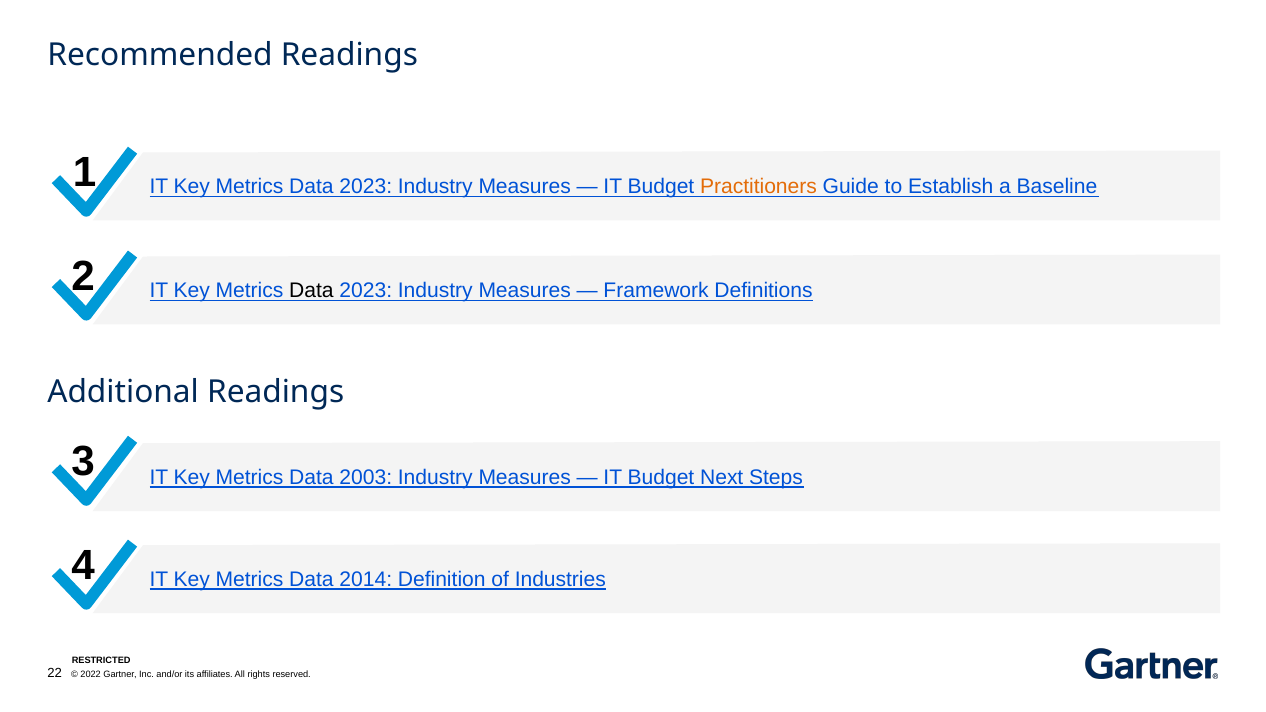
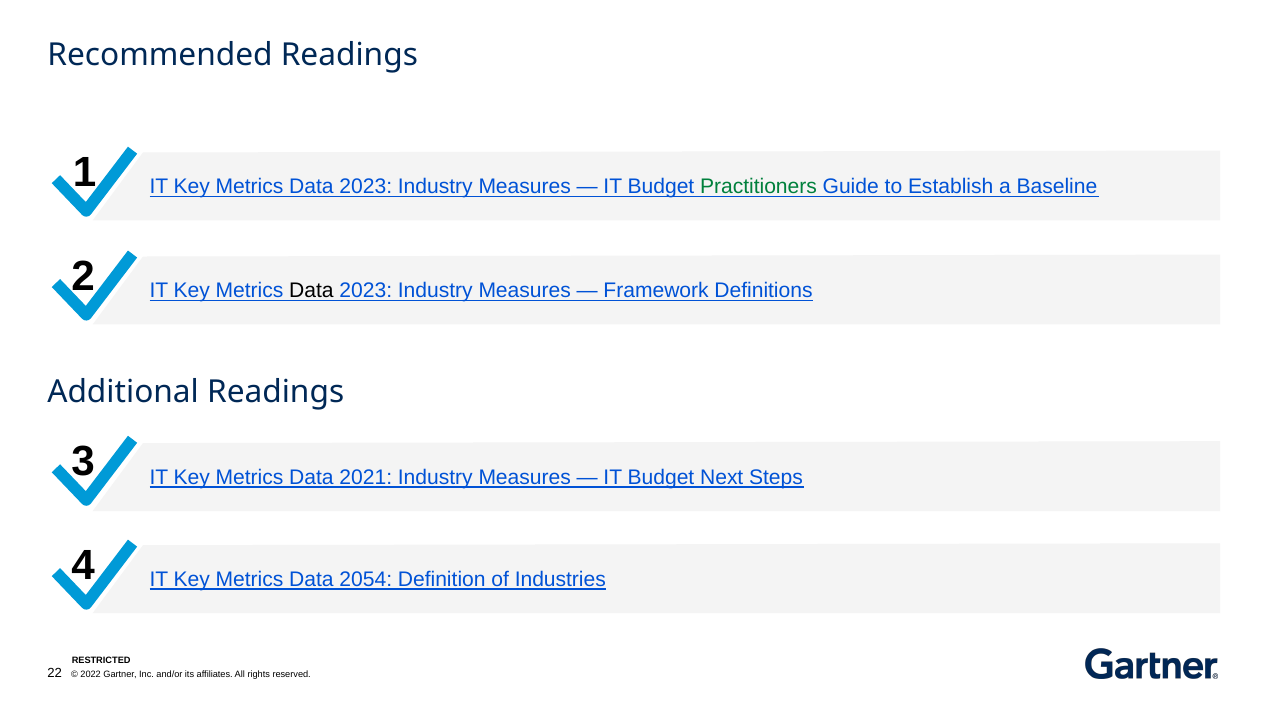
Practitioners colour: orange -> green
2003: 2003 -> 2021
2014: 2014 -> 2054
